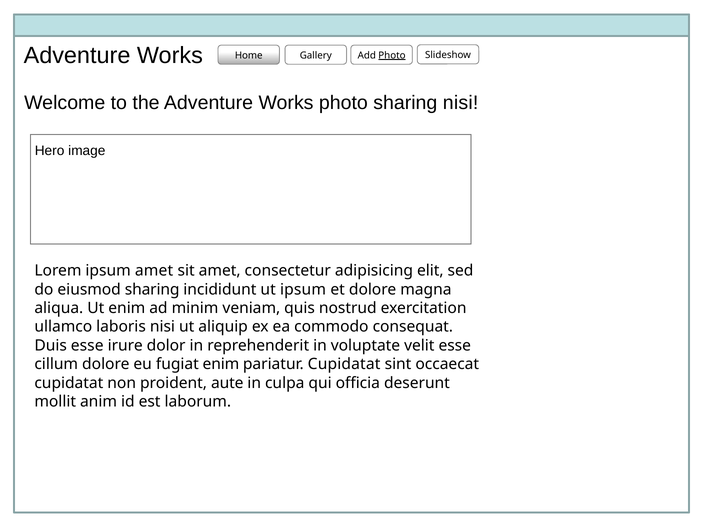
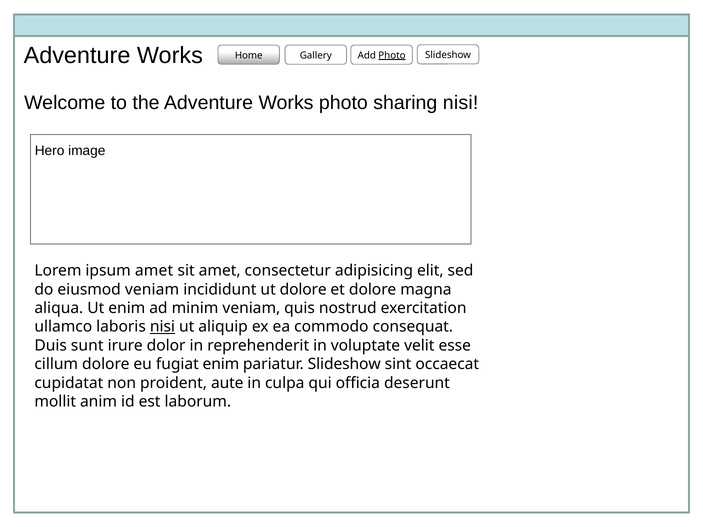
eiusmod sharing: sharing -> veniam
ut ipsum: ipsum -> dolore
nisi at (162, 327) underline: none -> present
Duis esse: esse -> sunt
pariatur Cupidatat: Cupidatat -> Slideshow
